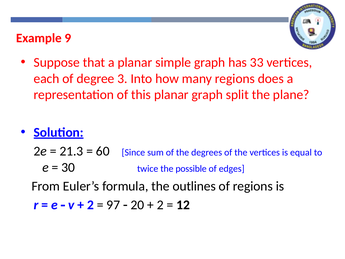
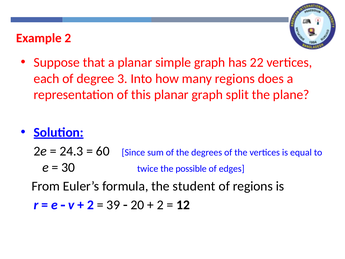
Example 9: 9 -> 2
33: 33 -> 22
21.3: 21.3 -> 24.3
outlines: outlines -> student
97: 97 -> 39
